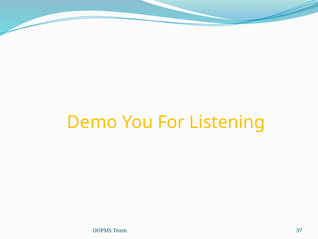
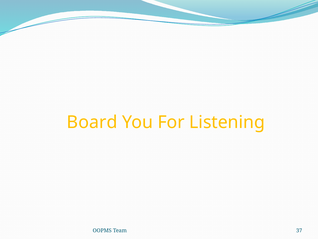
Demo: Demo -> Board
